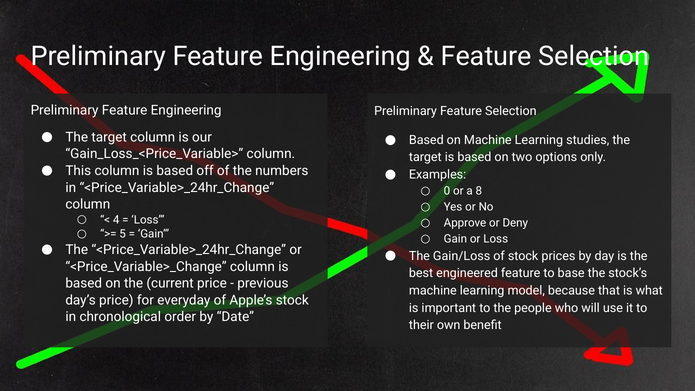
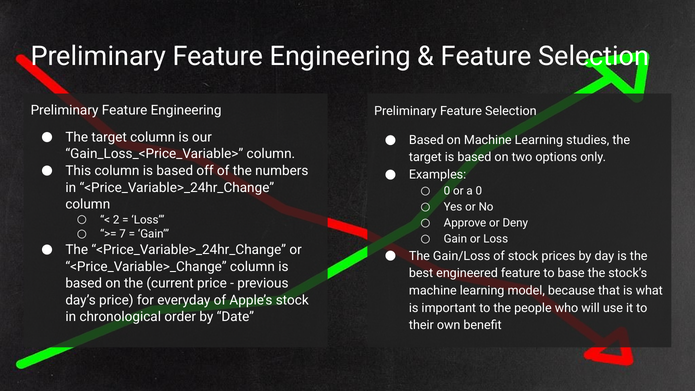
a 8: 8 -> 0
4: 4 -> 2
5: 5 -> 7
